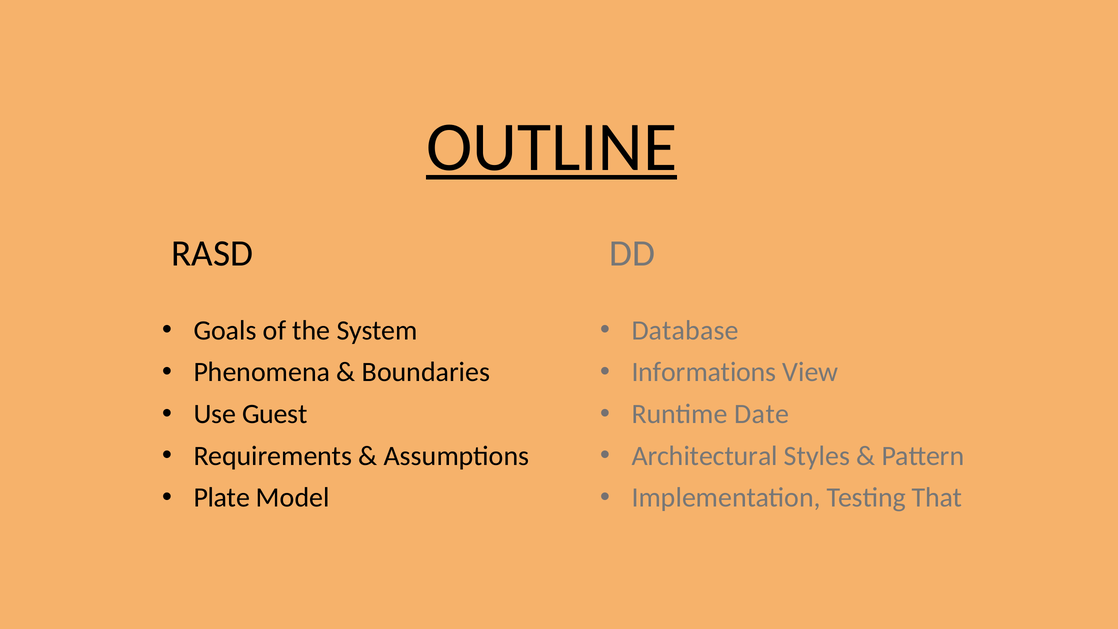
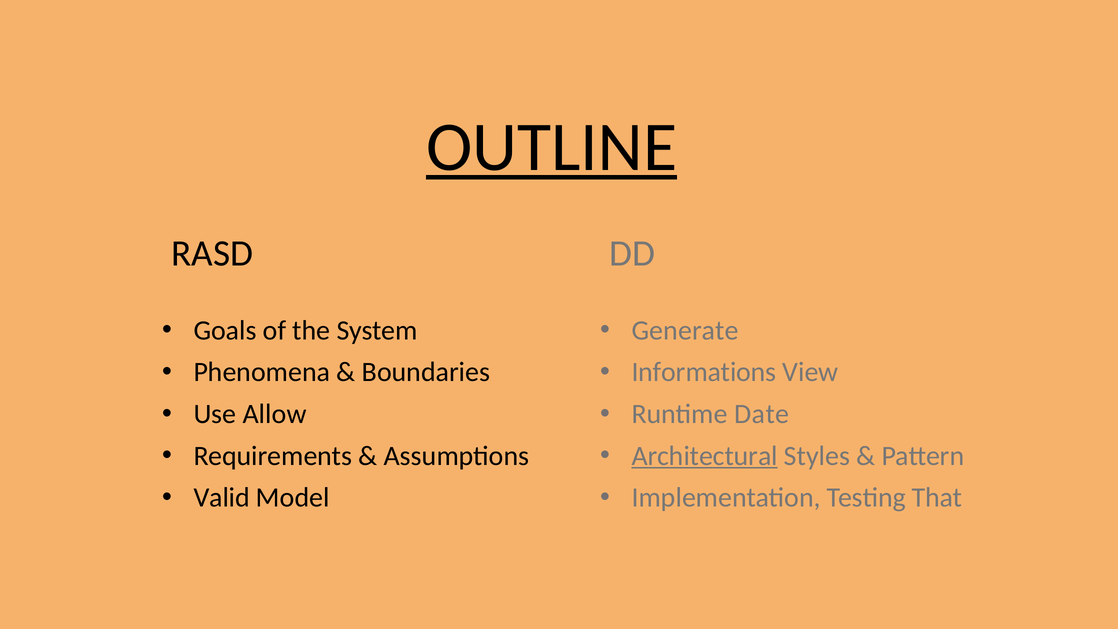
Database: Database -> Generate
Guest: Guest -> Allow
Architectural underline: none -> present
Plate: Plate -> Valid
